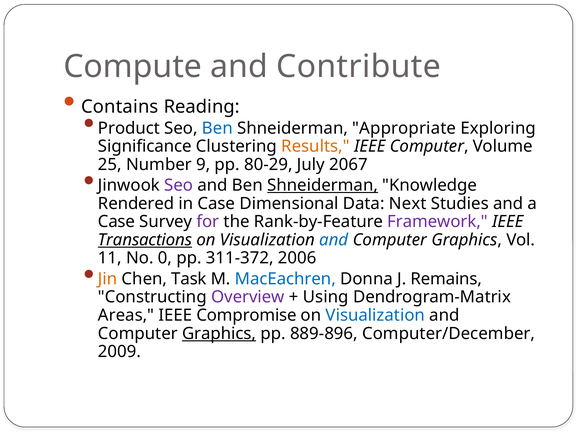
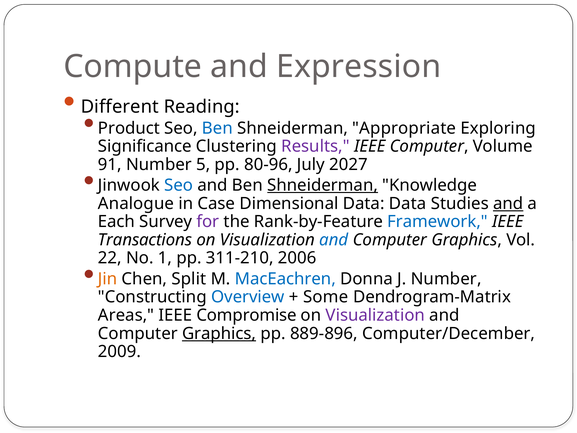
Contribute: Contribute -> Expression
Contains: Contains -> Different
Results colour: orange -> purple
25: 25 -> 91
9: 9 -> 5
80-29: 80-29 -> 80-96
2067: 2067 -> 2027
Seo at (179, 185) colour: purple -> blue
Rendered: Rendered -> Analogue
Data Next: Next -> Data
and at (508, 203) underline: none -> present
Case at (116, 222): Case -> Each
Framework colour: purple -> blue
Transactions underline: present -> none
11: 11 -> 22
0: 0 -> 1
311-372: 311-372 -> 311-210
Task: Task -> Split
J Remains: Remains -> Number
Overview colour: purple -> blue
Using: Using -> Some
Visualization at (375, 315) colour: blue -> purple
